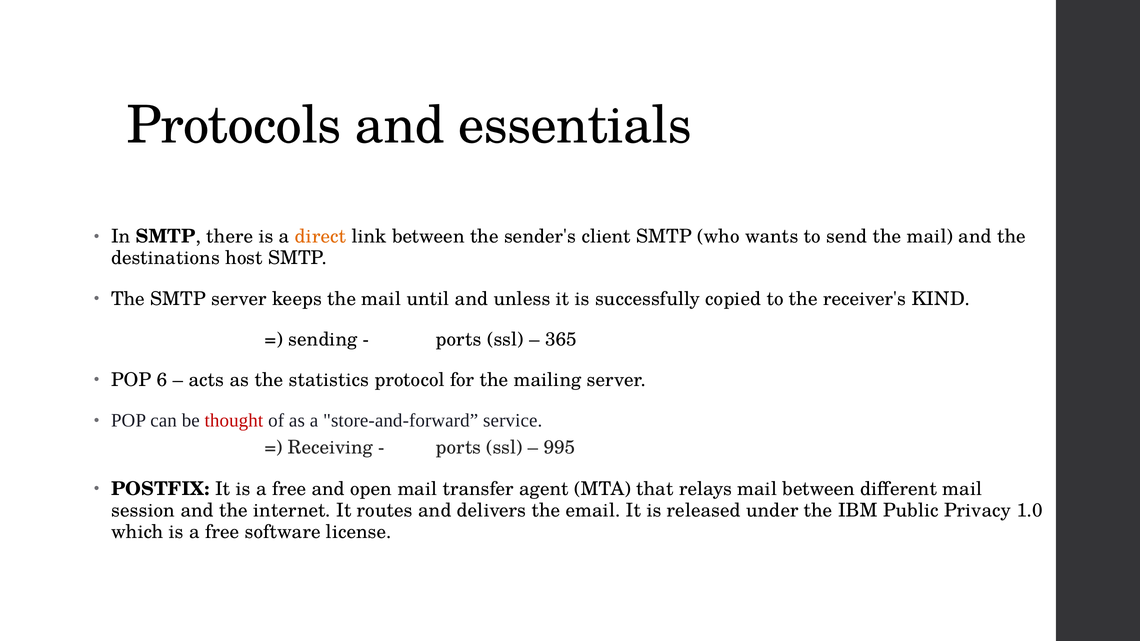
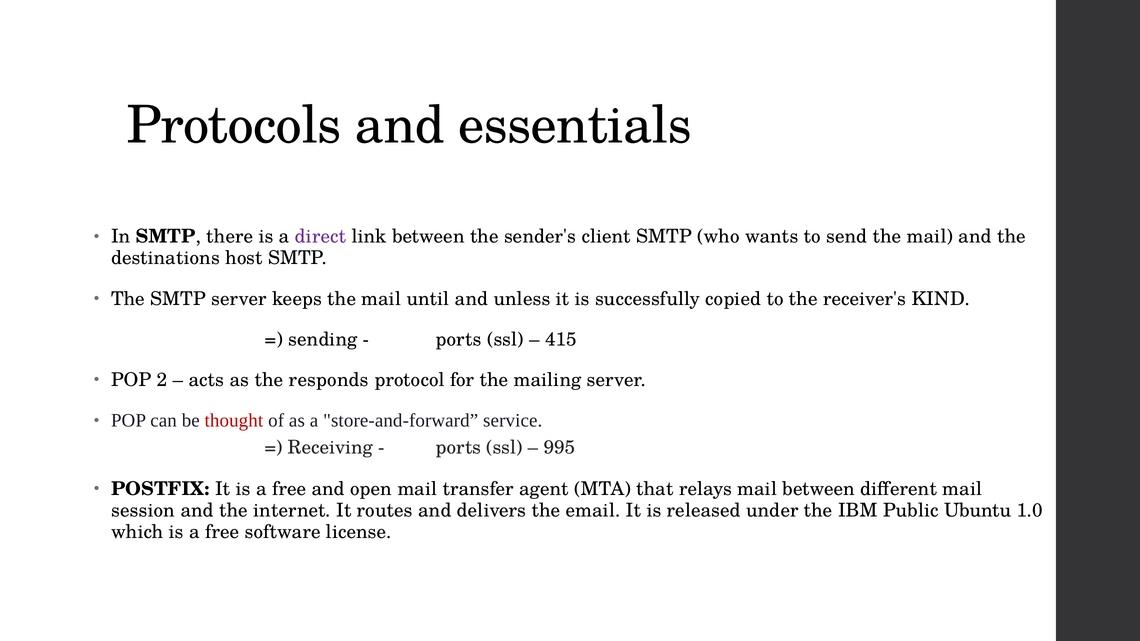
direct colour: orange -> purple
365: 365 -> 415
6: 6 -> 2
statistics: statistics -> responds
Privacy: Privacy -> Ubuntu
